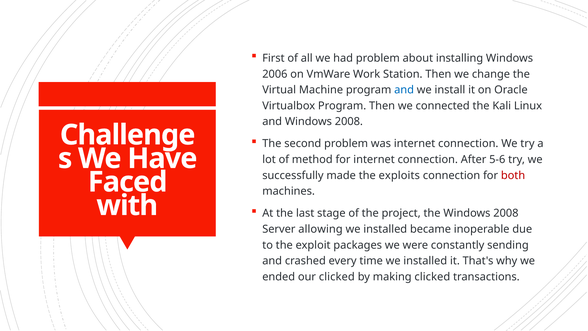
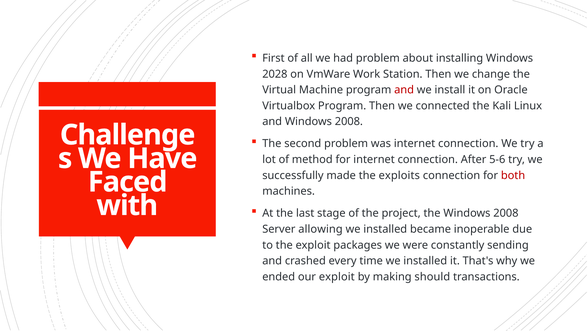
2006: 2006 -> 2028
and at (404, 90) colour: blue -> red
our clicked: clicked -> exploit
making clicked: clicked -> should
